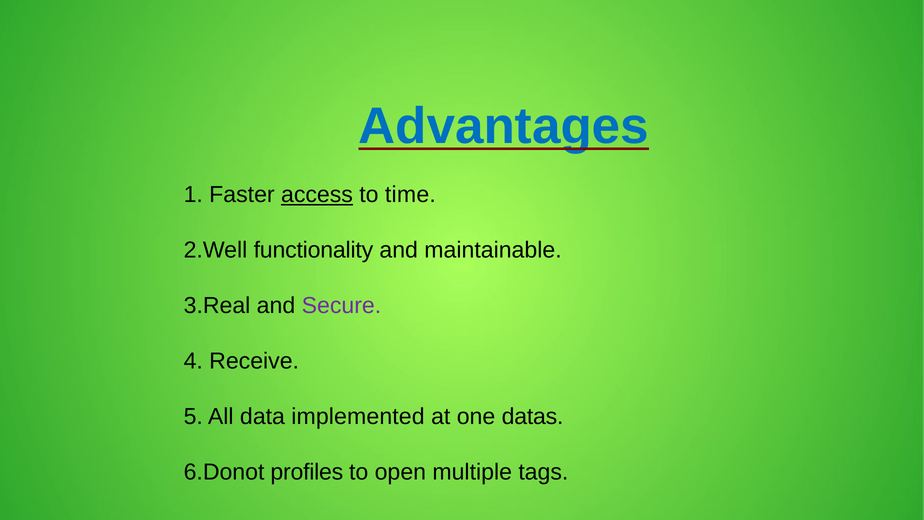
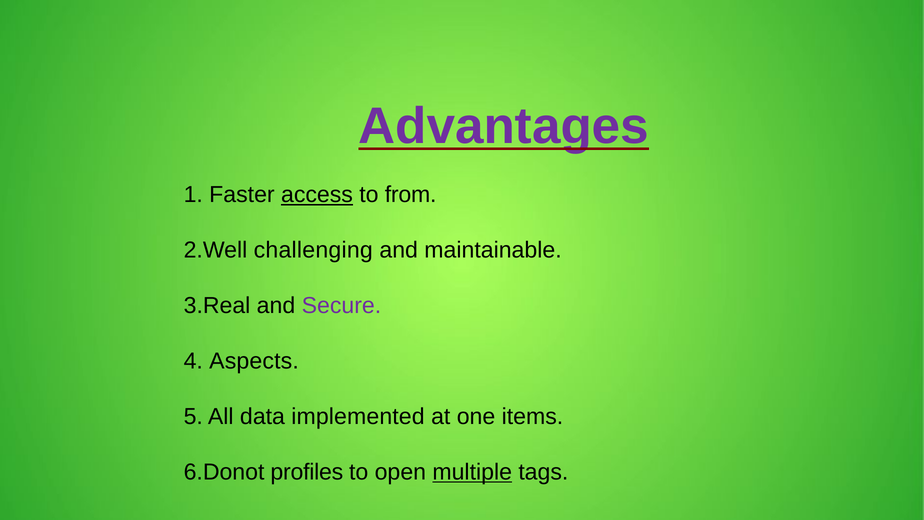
Advantages colour: blue -> purple
time: time -> from
functionality: functionality -> challenging
Receive: Receive -> Aspects
datas: datas -> items
multiple underline: none -> present
